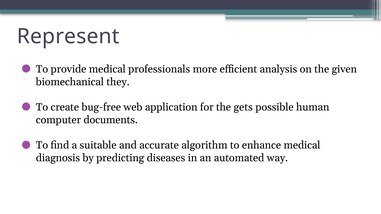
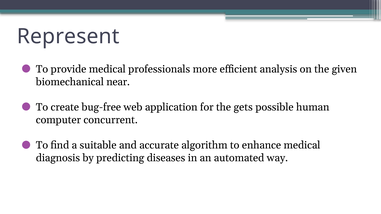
they: they -> near
documents: documents -> concurrent
